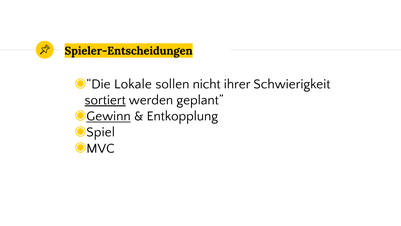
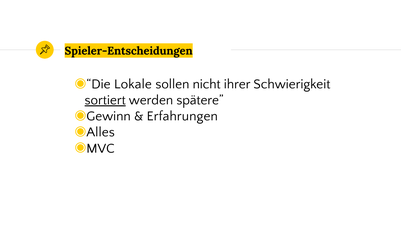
geplant: geplant -> spätere
Gewinn underline: present -> none
Entkopplung: Entkopplung -> Erfahrungen
Spiel: Spiel -> Alles
